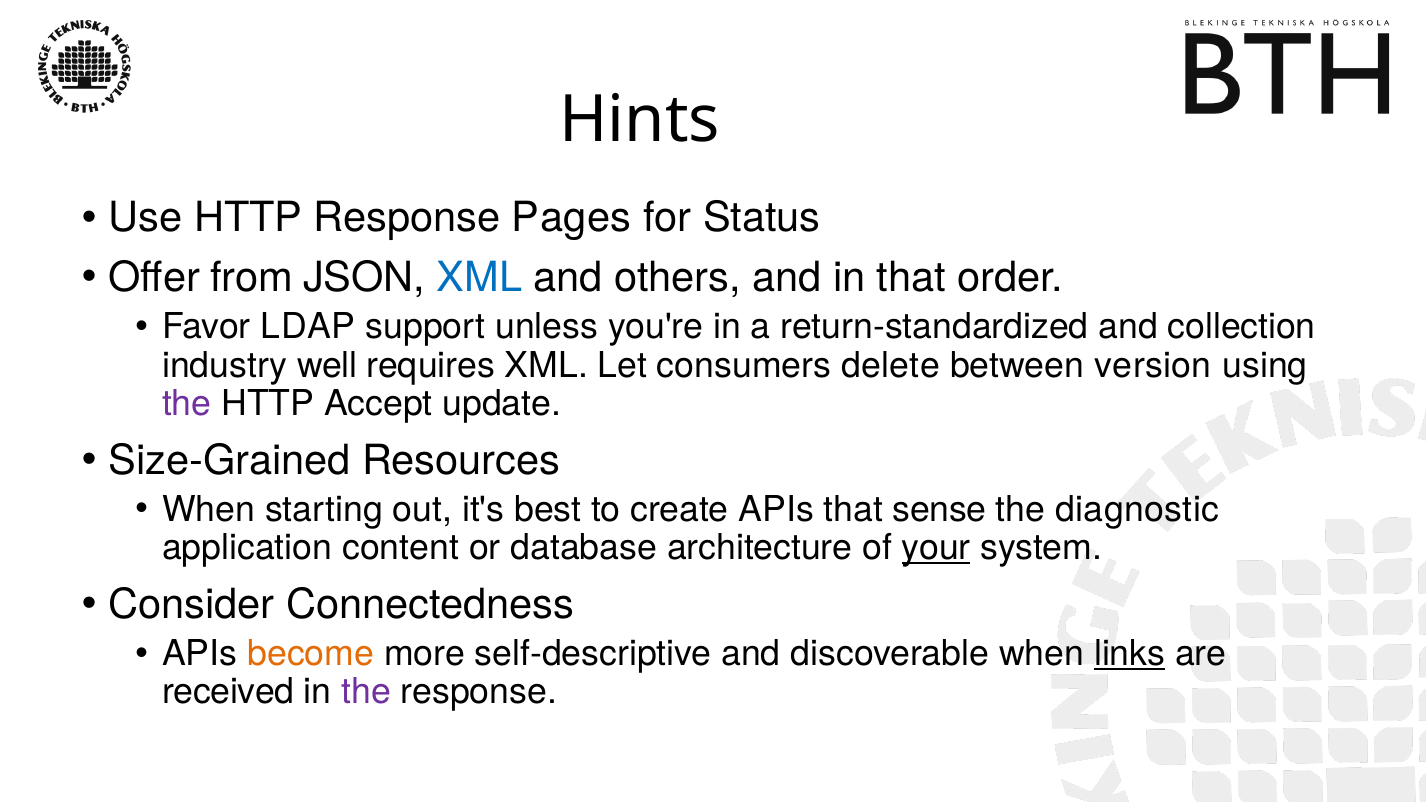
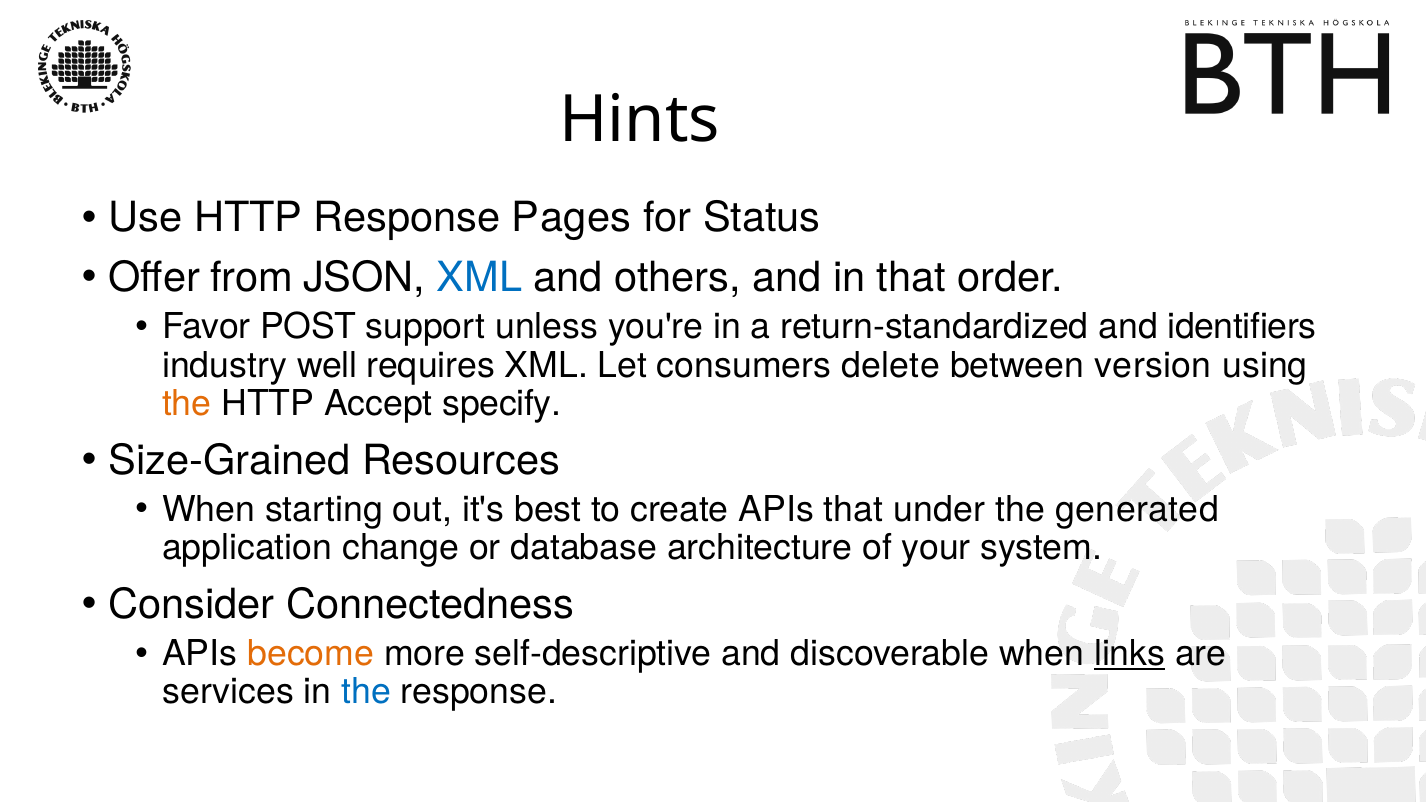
LDAP: LDAP -> POST
collection: collection -> identifiers
the at (187, 404) colour: purple -> orange
update: update -> specify
sense: sense -> under
diagnostic: diagnostic -> generated
content: content -> change
your underline: present -> none
received: received -> services
the at (366, 692) colour: purple -> blue
